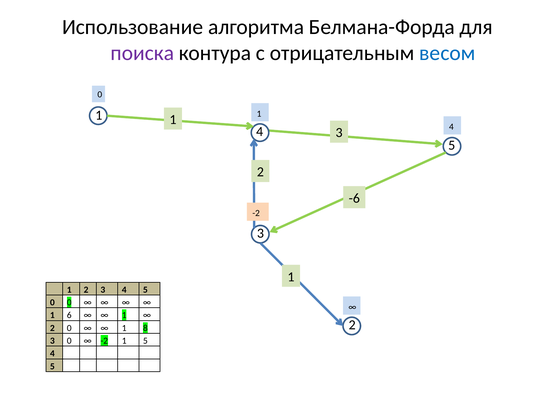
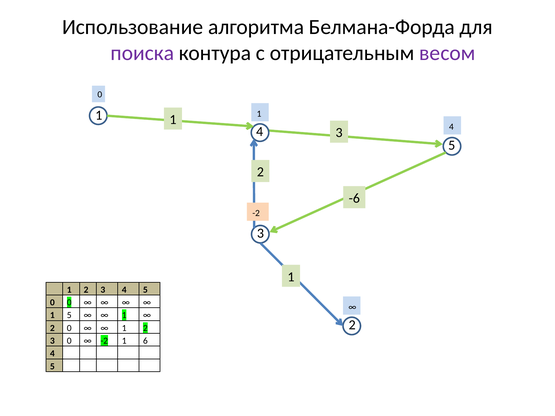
весом colour: blue -> purple
1 6: 6 -> 5
8 at (145, 328): 8 -> 2
1 5: 5 -> 6
